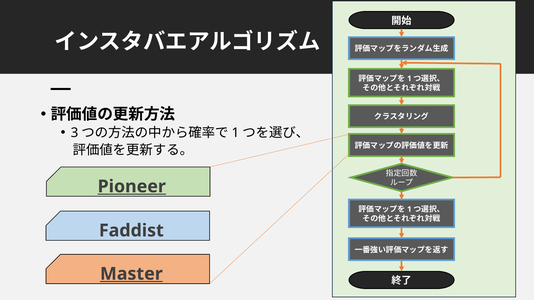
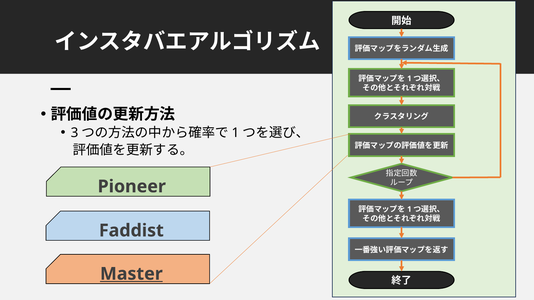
Pioneer underline: present -> none
